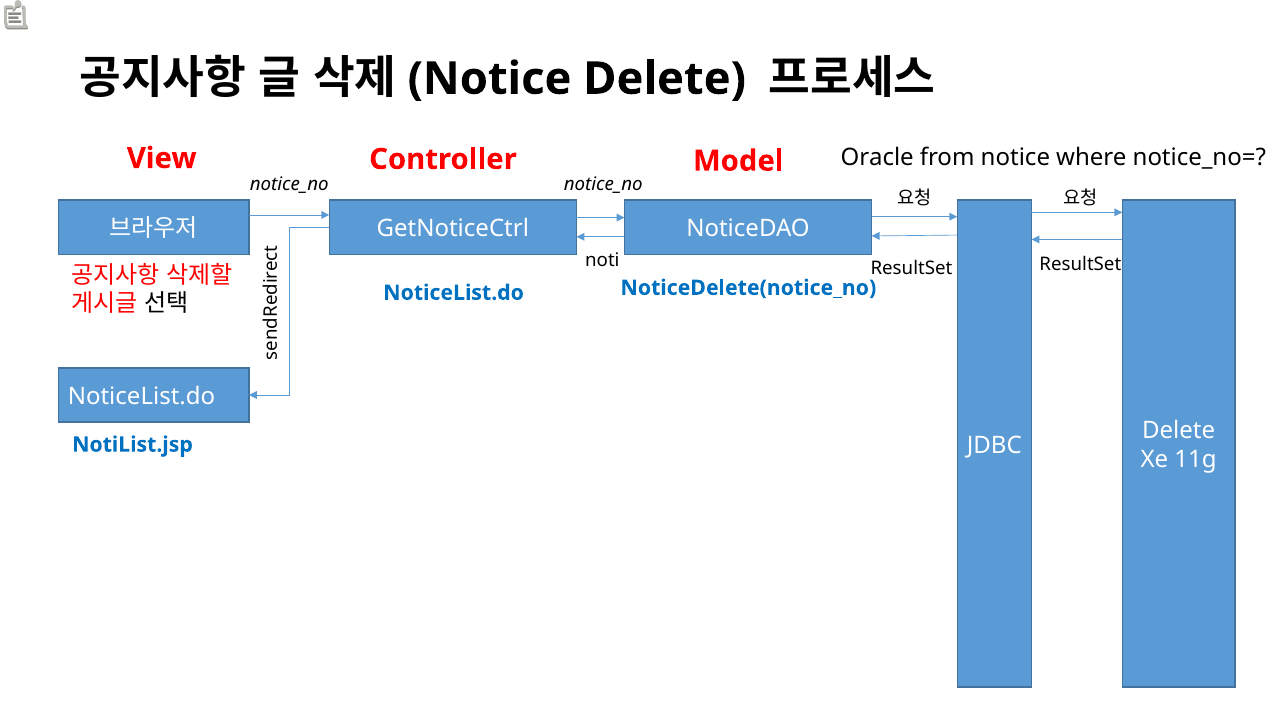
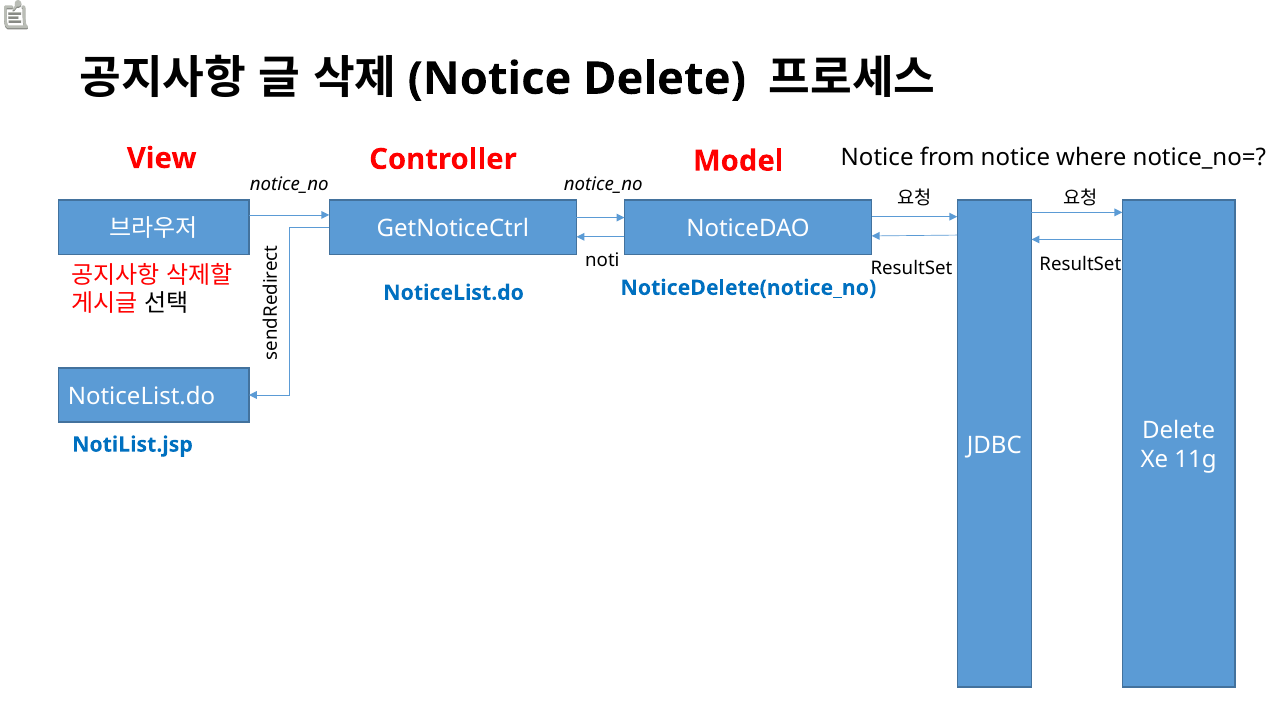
Oracle at (877, 158): Oracle -> Notice
